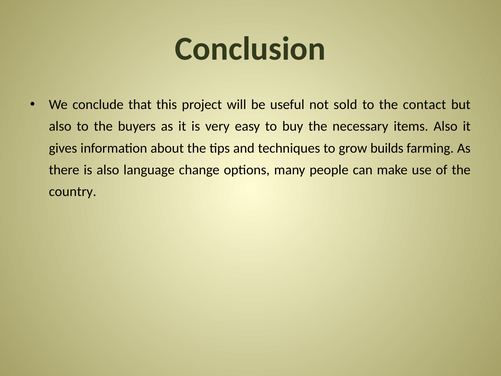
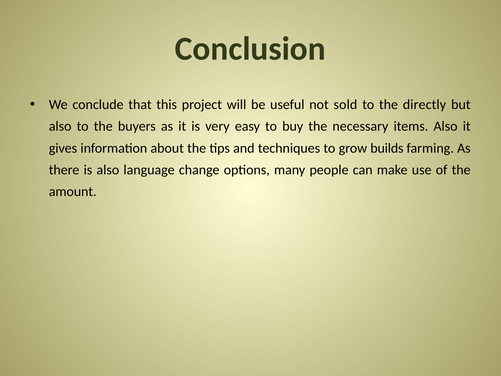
contact: contact -> directly
country: country -> amount
